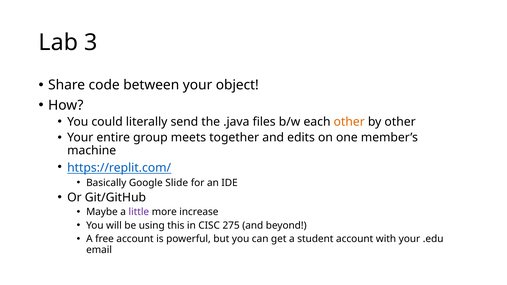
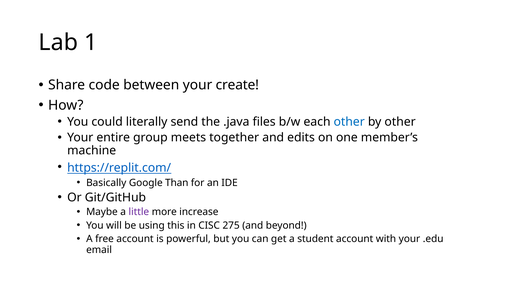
3: 3 -> 1
object: object -> create
other at (349, 122) colour: orange -> blue
Slide: Slide -> Than
